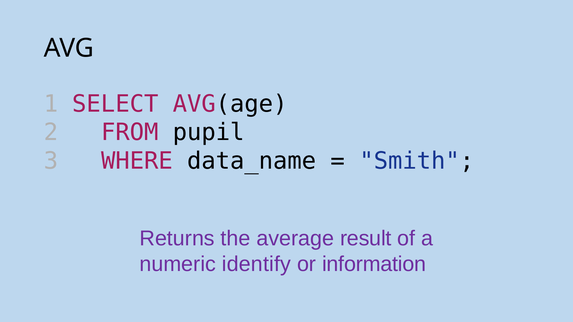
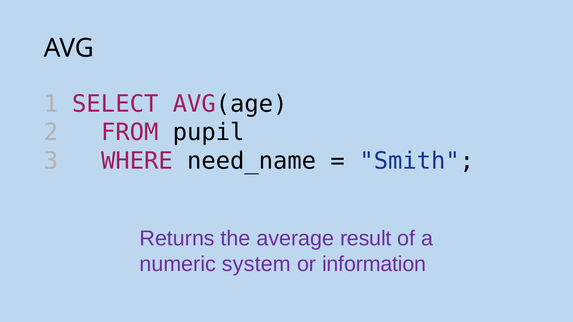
data_name: data_name -> need_name
identify: identify -> system
